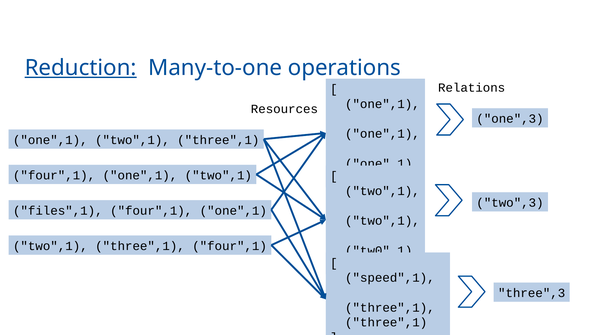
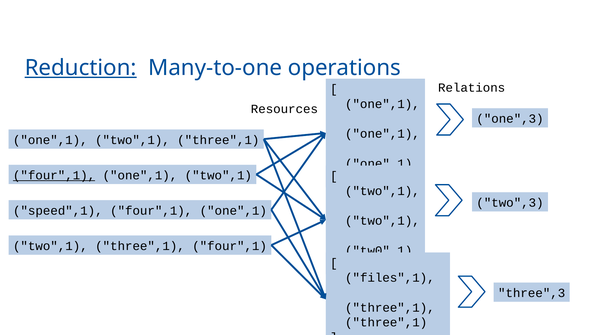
four",1 at (54, 175) underline: none -> present
files",1: files",1 -> speed",1
speed",1: speed",1 -> files",1
